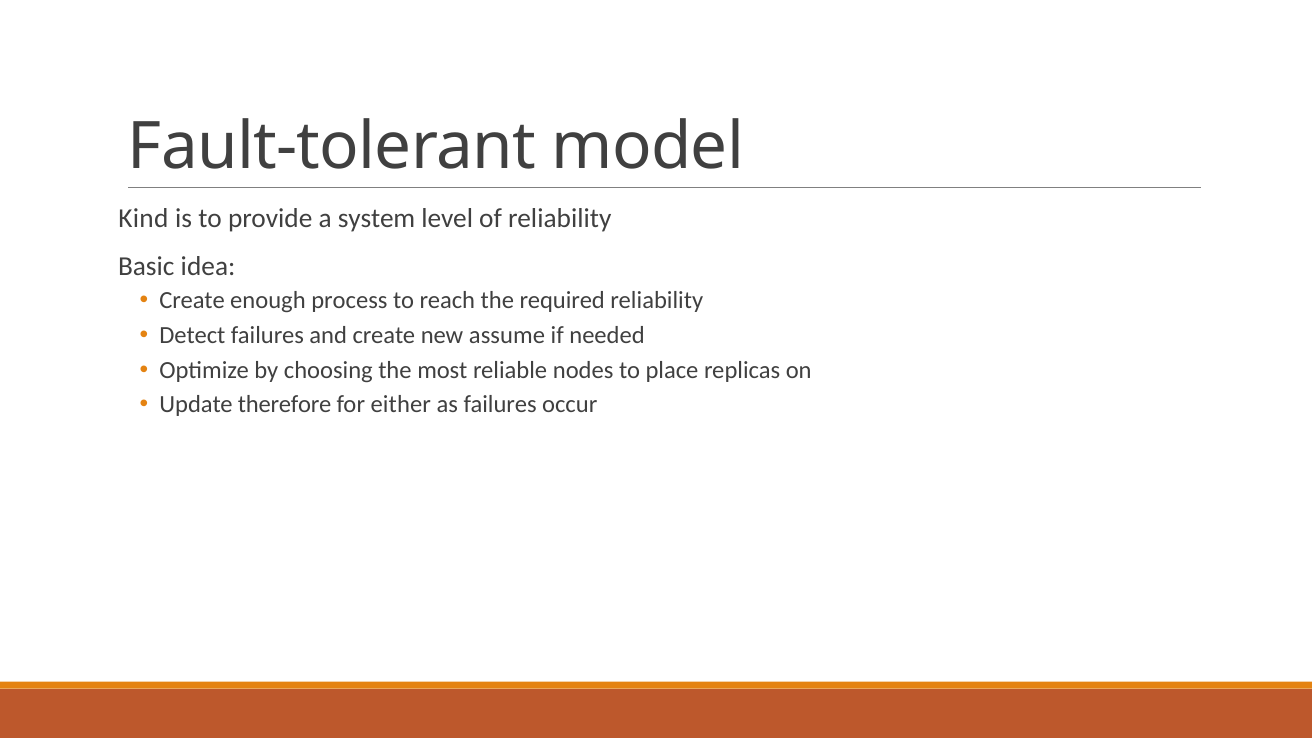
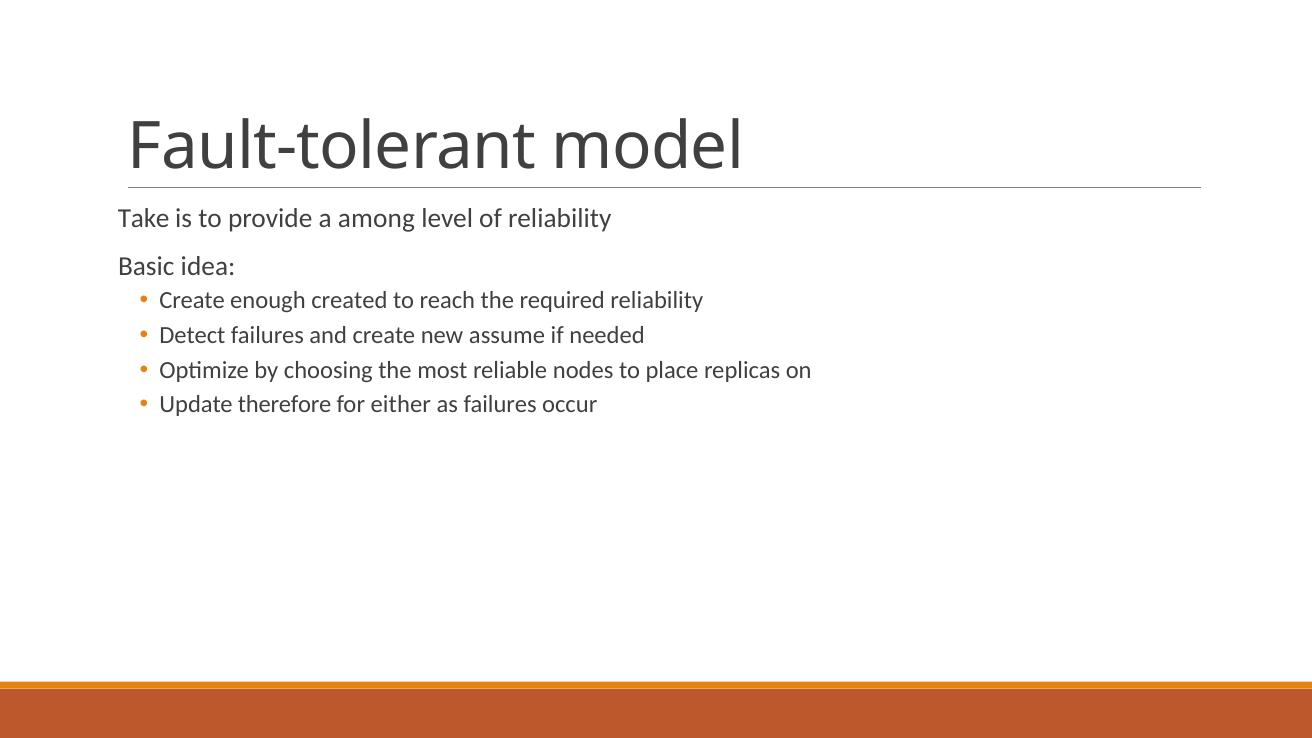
Kind: Kind -> Take
system: system -> among
process: process -> created
